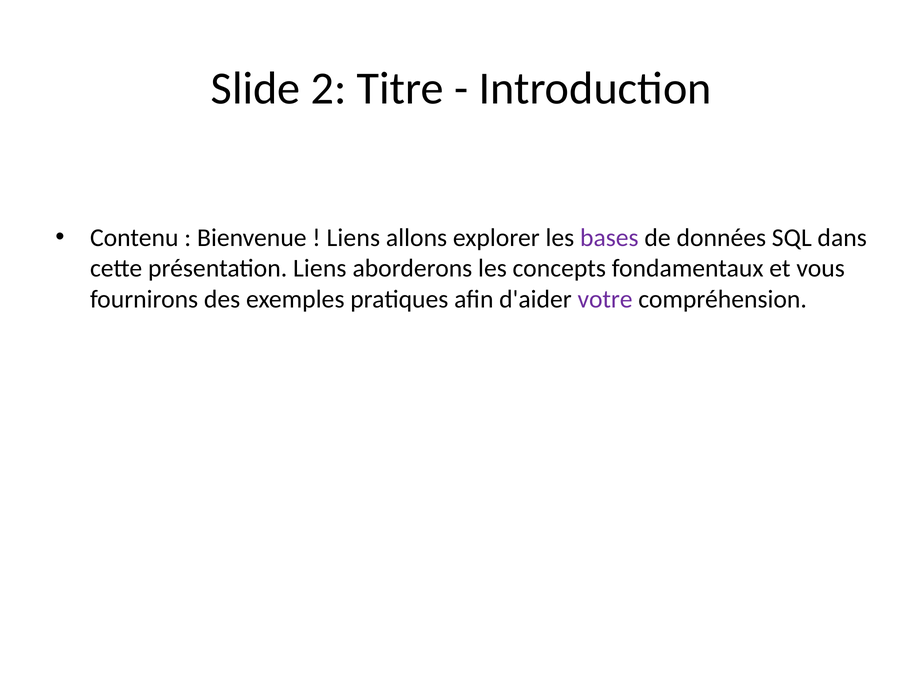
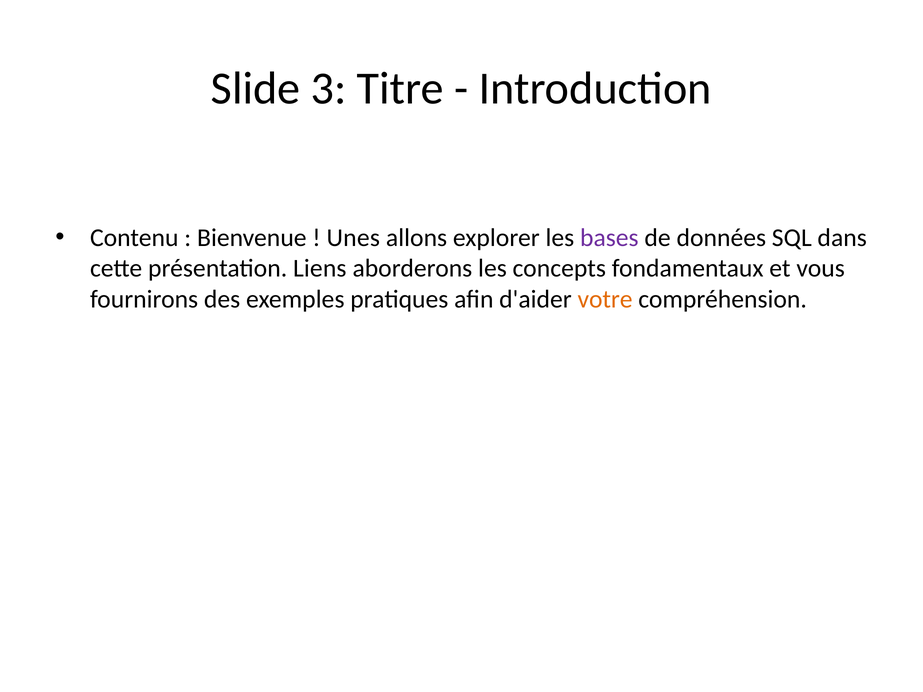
2: 2 -> 3
Liens at (353, 238): Liens -> Unes
votre colour: purple -> orange
